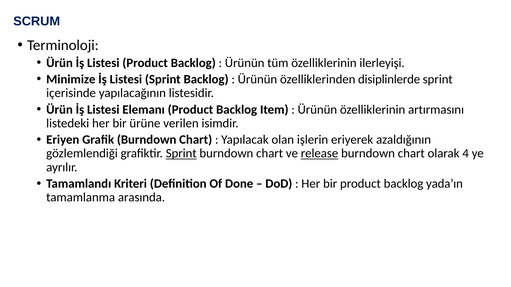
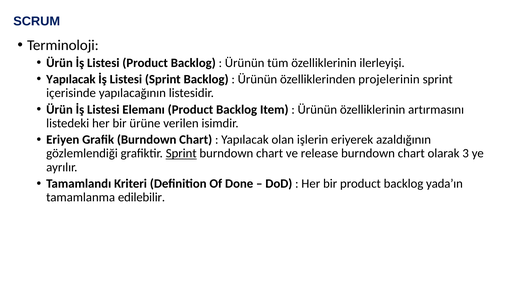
Minimize at (71, 79): Minimize -> Yapılacak
disiplinlerde: disiplinlerde -> projelerinin
release underline: present -> none
4: 4 -> 3
arasında: arasında -> edilebilir
